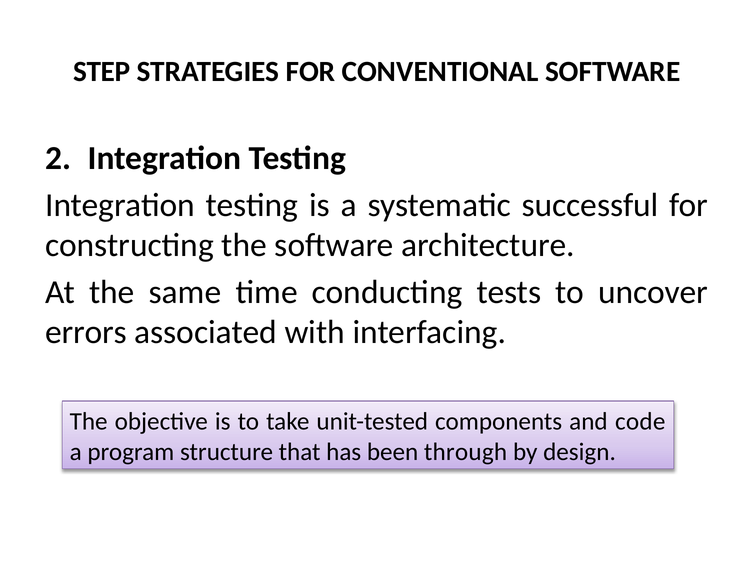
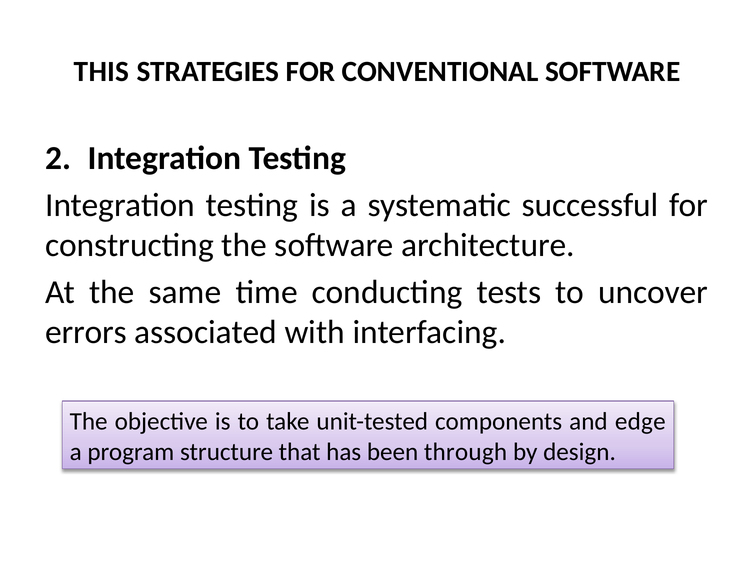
STEP: STEP -> THIS
code: code -> edge
